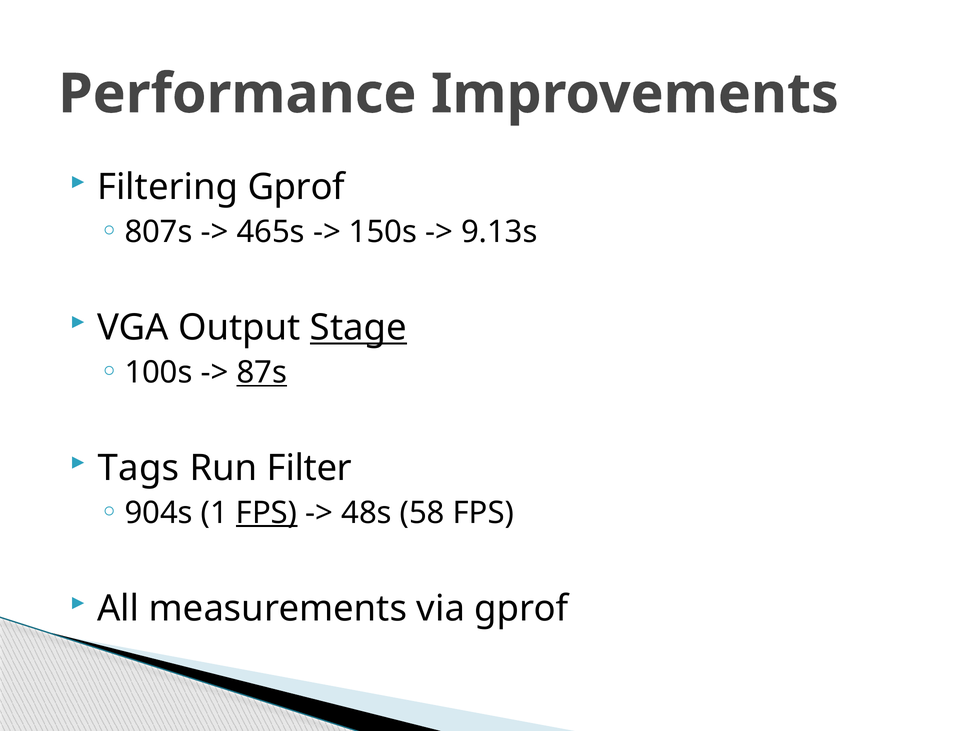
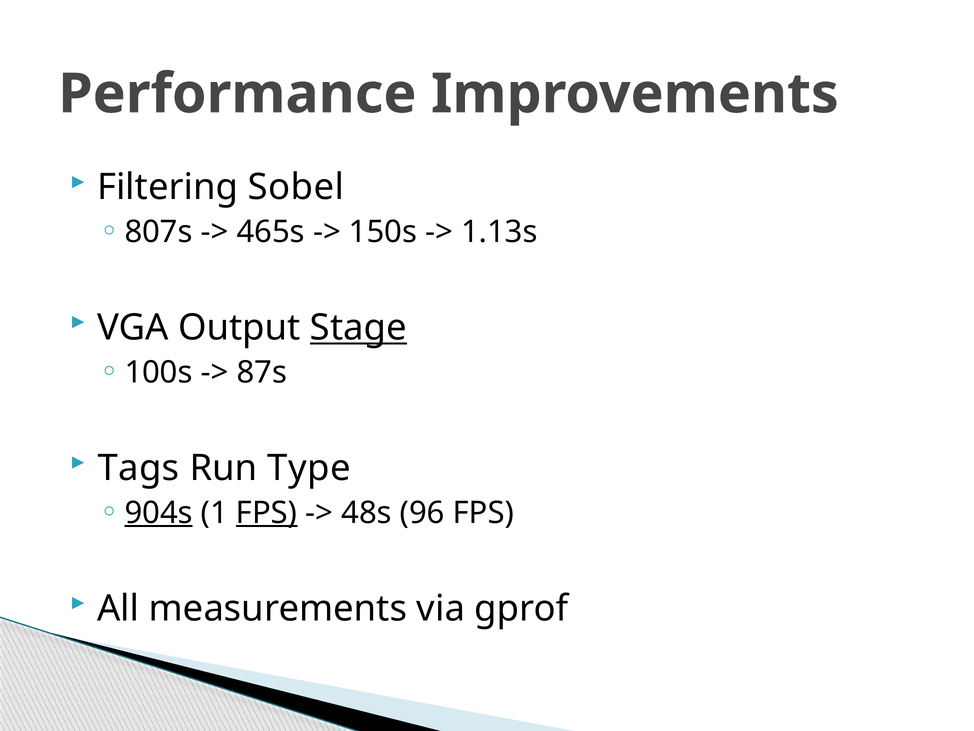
Filtering Gprof: Gprof -> Sobel
9.13s: 9.13s -> 1.13s
87s underline: present -> none
Filter: Filter -> Type
904s underline: none -> present
58: 58 -> 96
